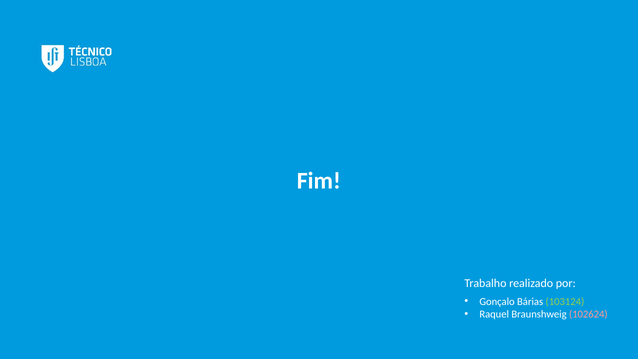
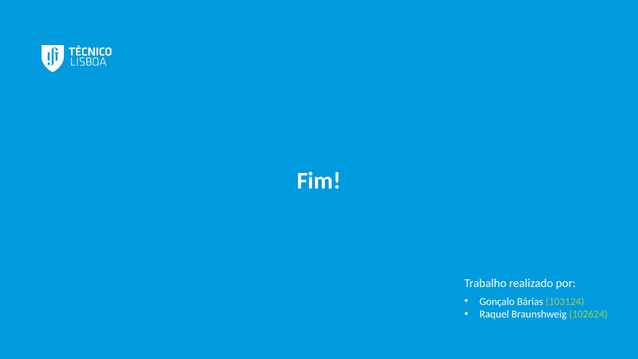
102624 colour: pink -> light green
